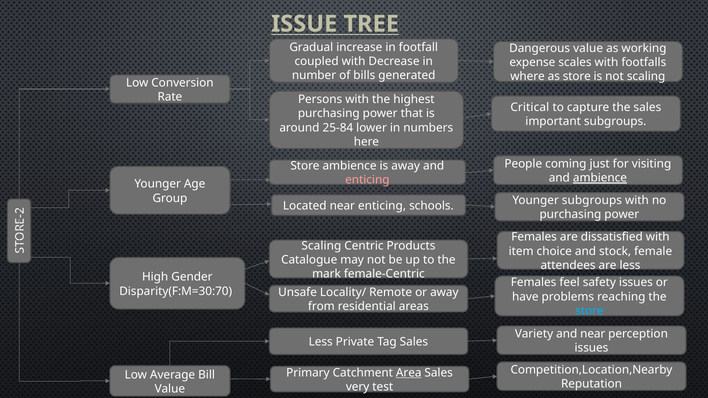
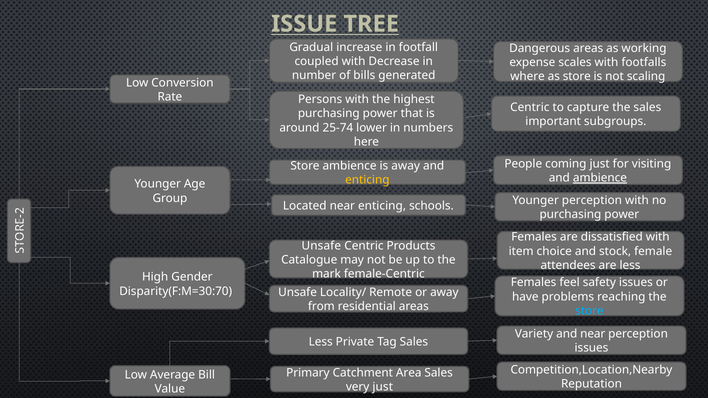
Dangerous value: value -> areas
Critical at (530, 107): Critical -> Centric
25-84: 25-84 -> 25-74
enticing at (367, 180) colour: pink -> yellow
Younger subgroups: subgroups -> perception
Scaling at (321, 246): Scaling -> Unsafe
Area underline: present -> none
very test: test -> just
